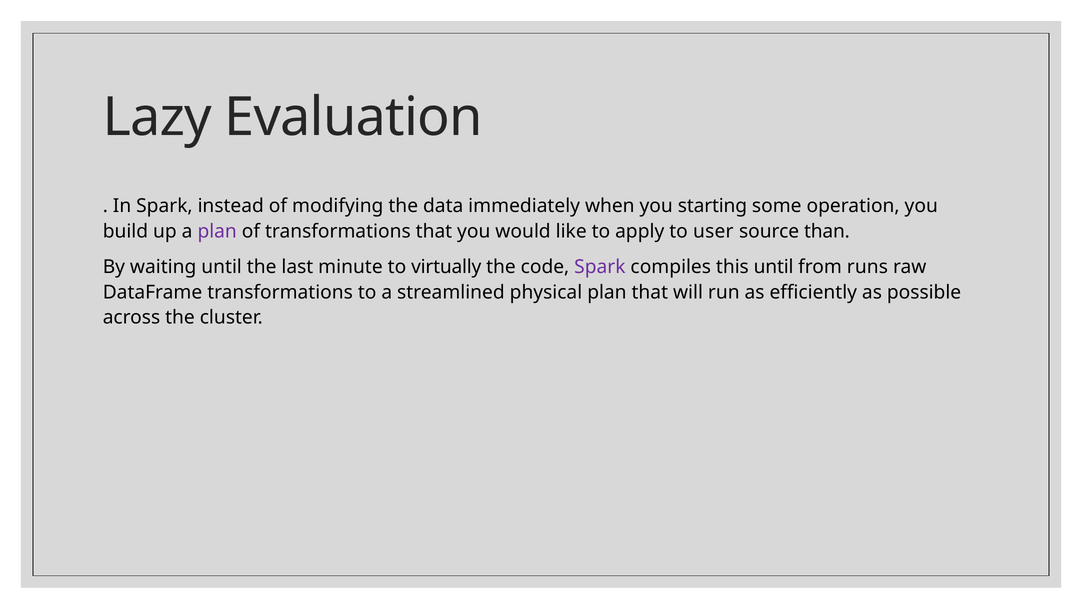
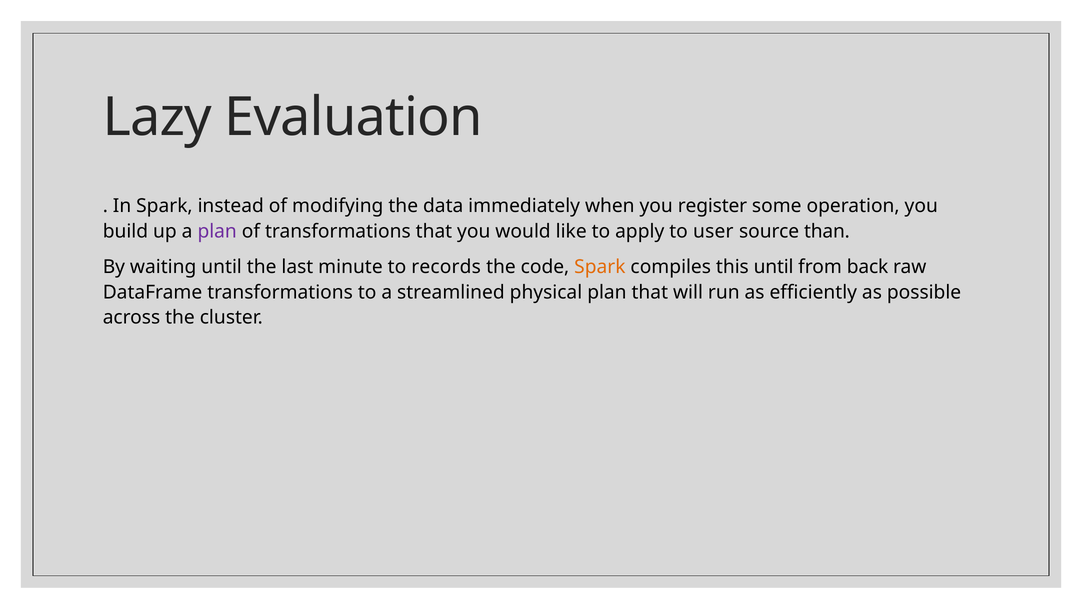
starting: starting -> register
virtually: virtually -> records
Spark at (600, 267) colour: purple -> orange
runs: runs -> back
